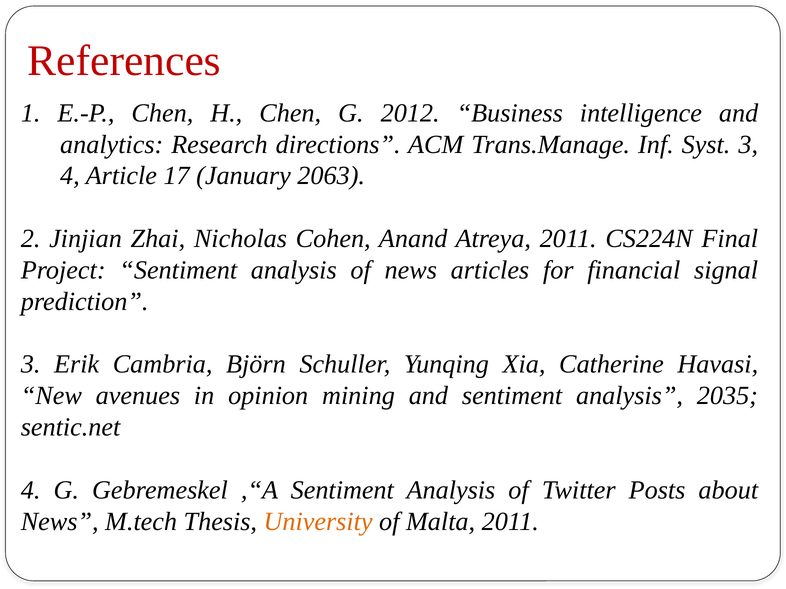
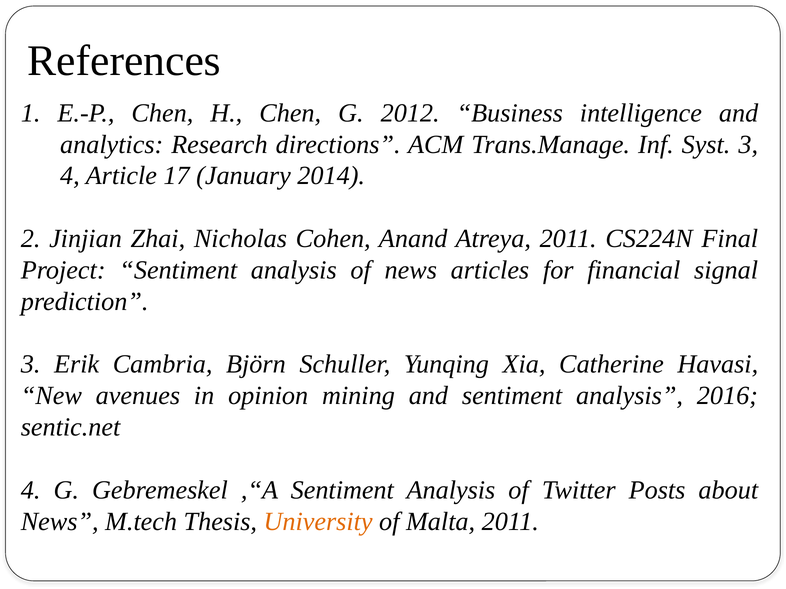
References colour: red -> black
2063: 2063 -> 2014
2035: 2035 -> 2016
